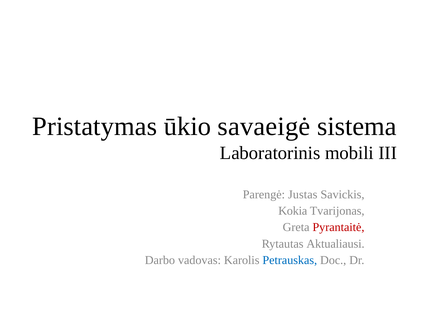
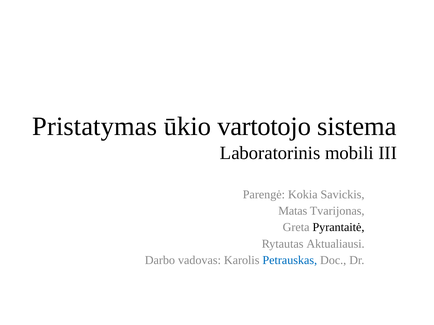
savaeigė: savaeigė -> vartotojo
Justas: Justas -> Kokia
Kokia: Kokia -> Matas
Pyrantaitė colour: red -> black
